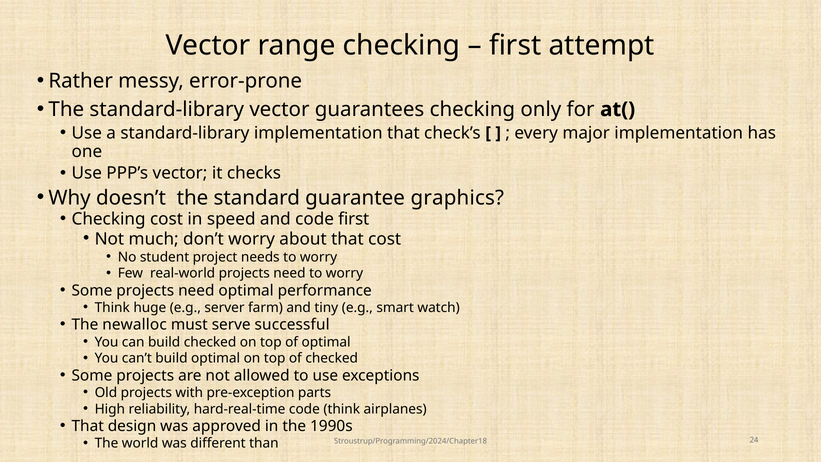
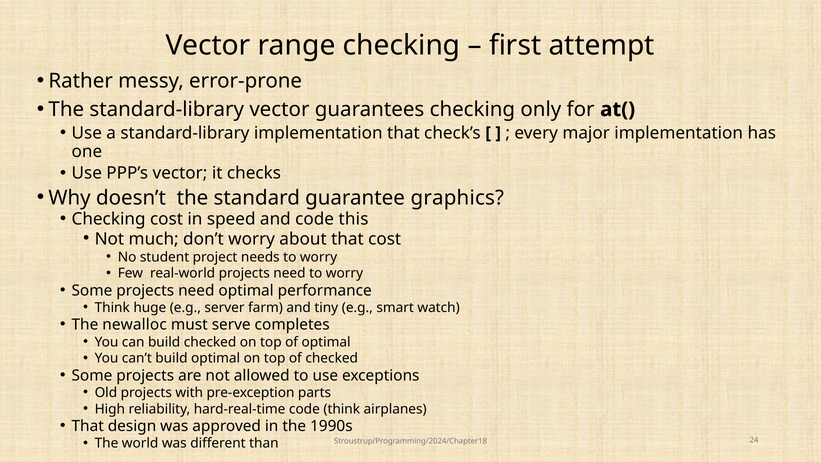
code first: first -> this
successful: successful -> completes
